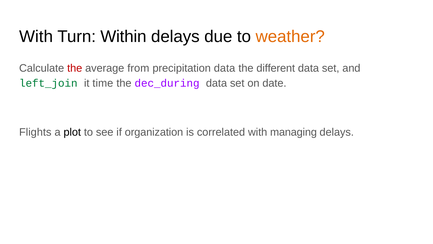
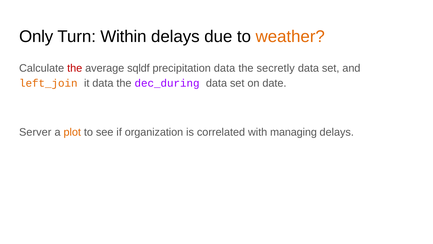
With at (36, 37): With -> Only
from: from -> sqldf
different: different -> secretly
left_join colour: green -> orange
it time: time -> data
Flights: Flights -> Server
plot colour: black -> orange
